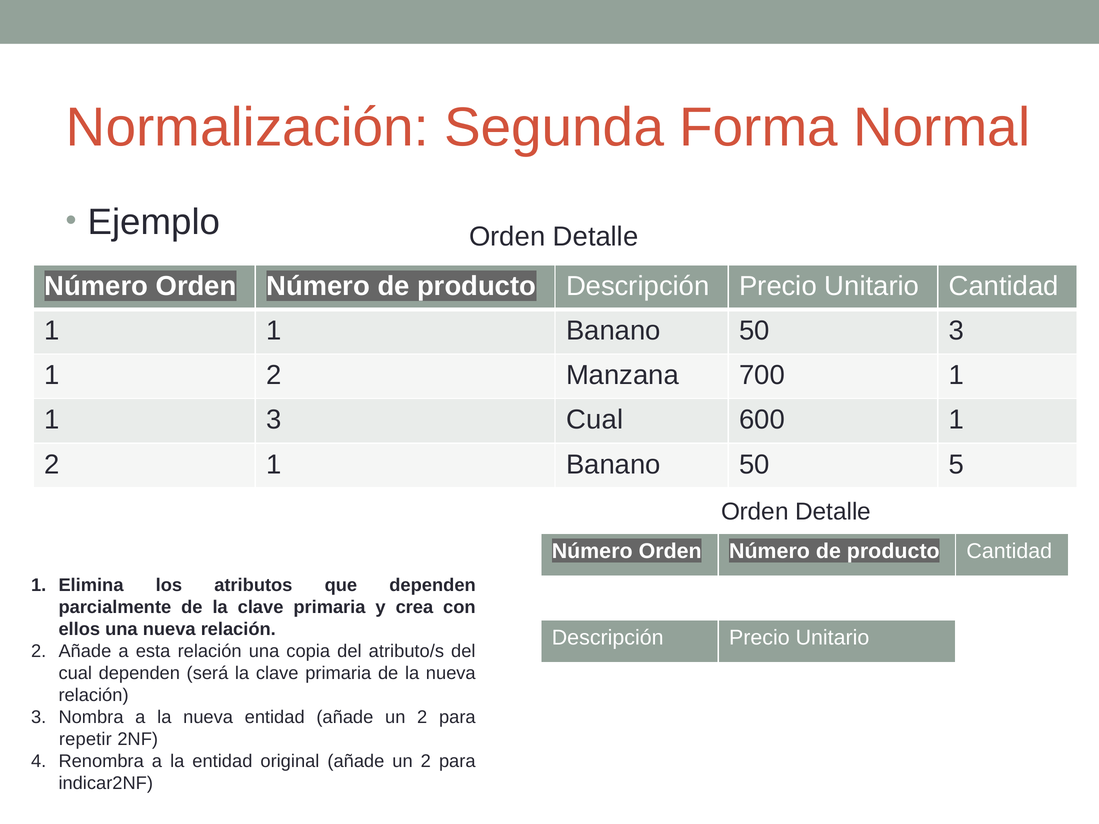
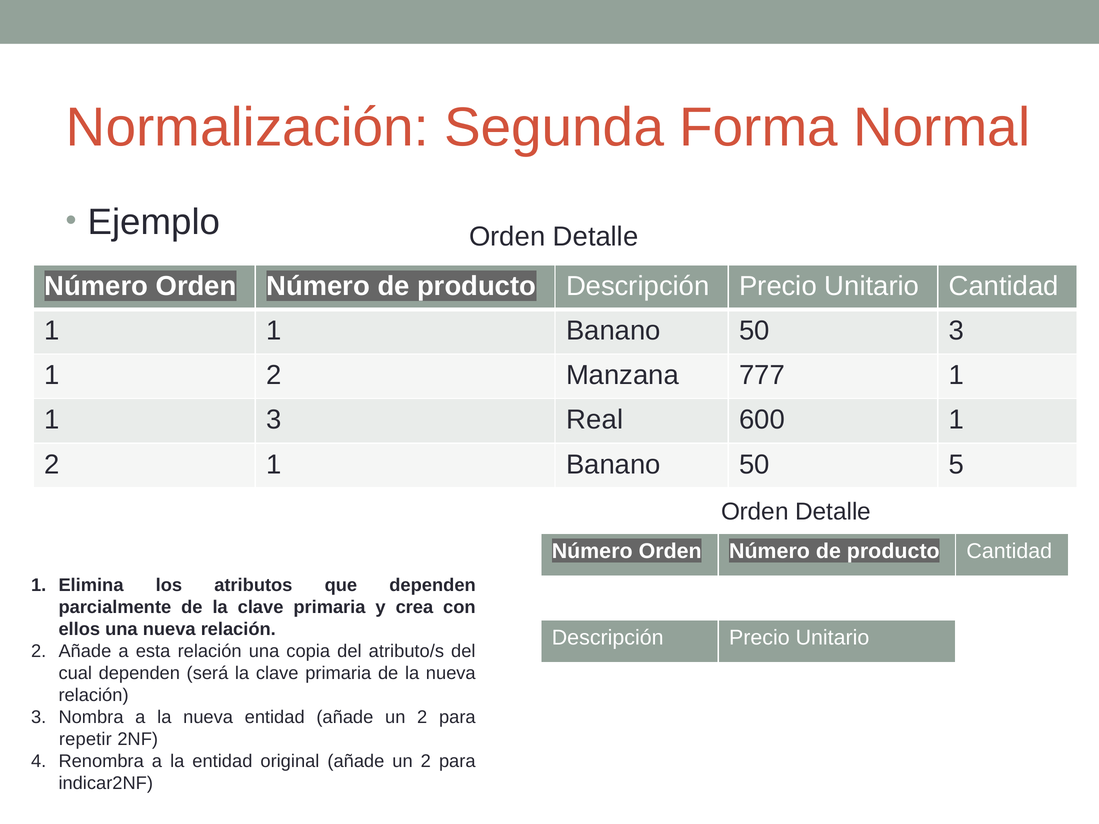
700: 700 -> 777
3 Cual: Cual -> Real
